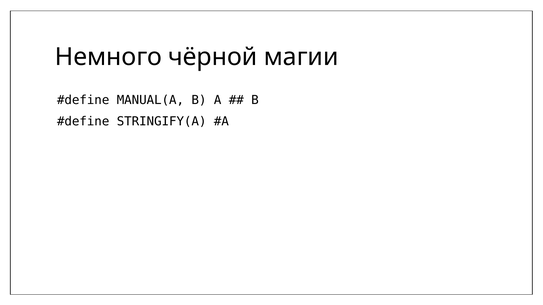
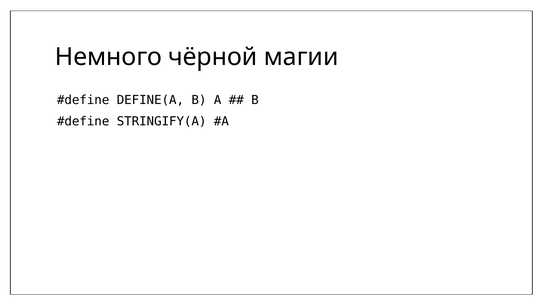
MANUAL(A: MANUAL(A -> DEFINE(A
